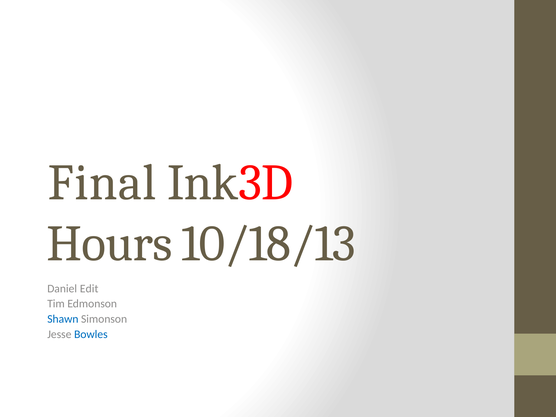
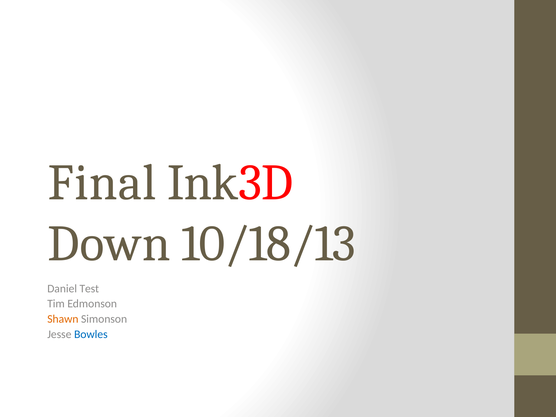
Hours: Hours -> Down
Edit: Edit -> Test
Shawn colour: blue -> orange
